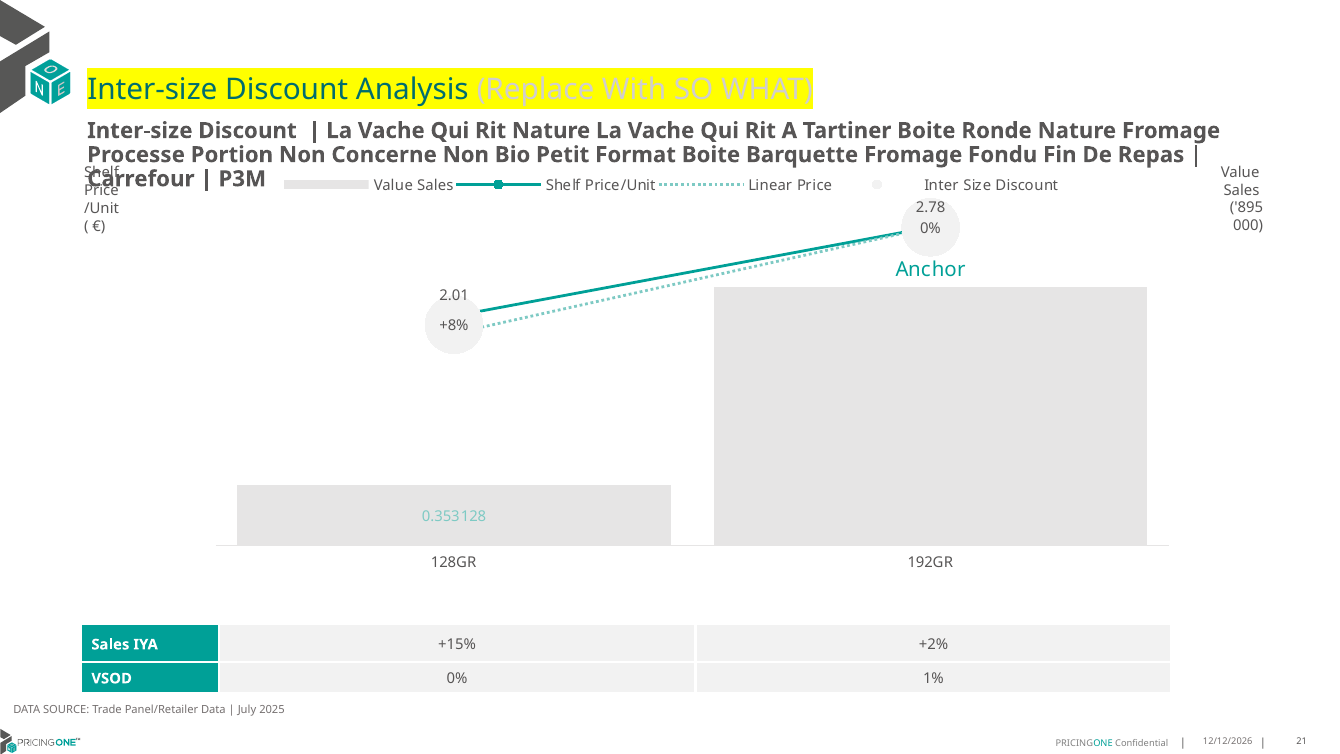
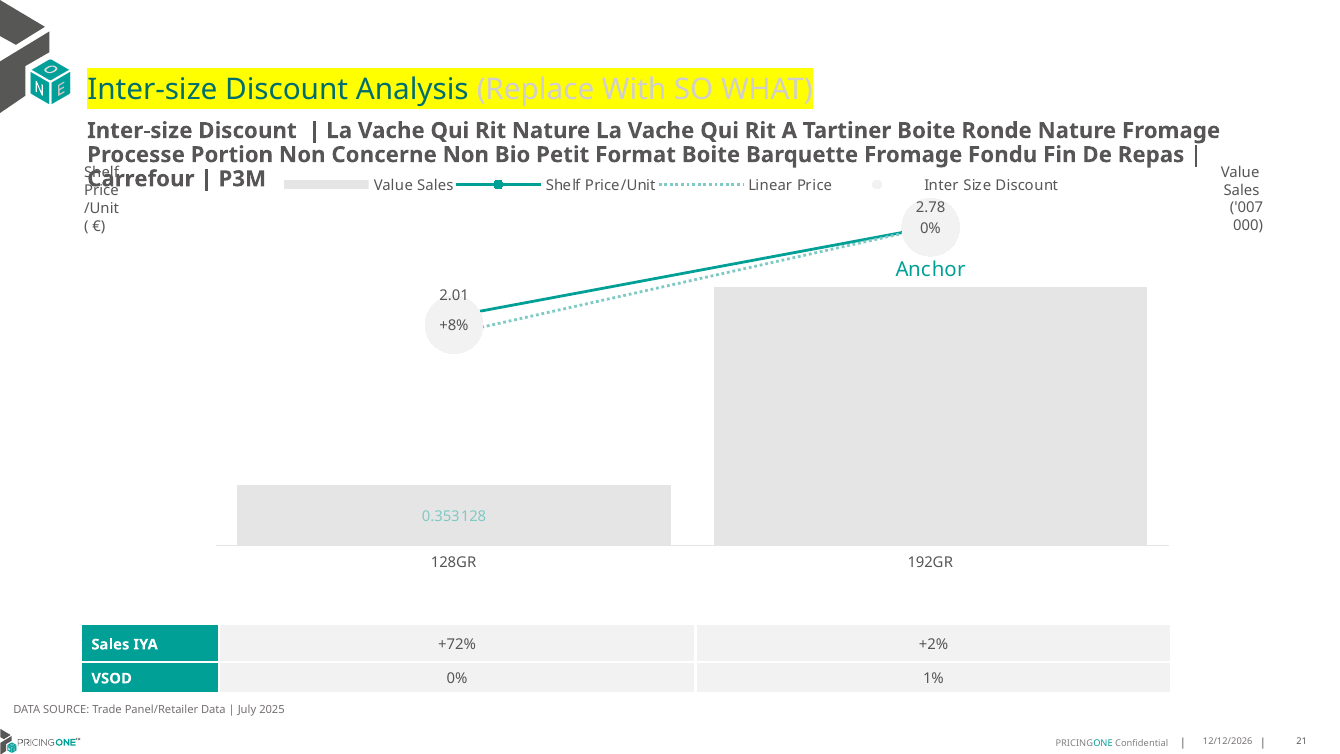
895: 895 -> 007
+15%: +15% -> +72%
